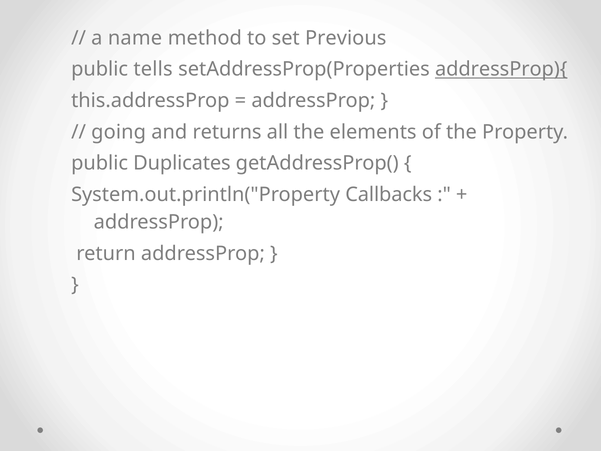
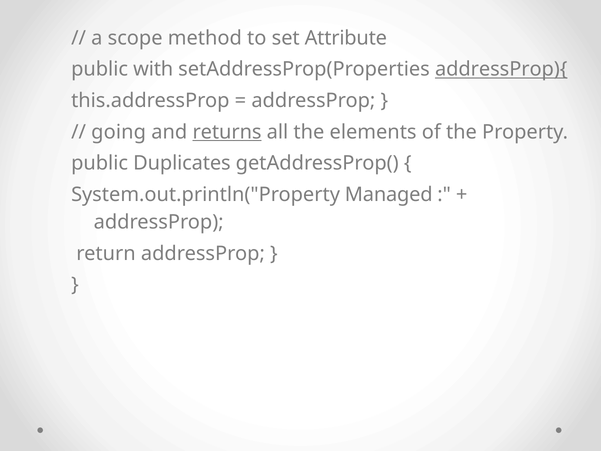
name: name -> scope
Previous: Previous -> Attribute
tells: tells -> with
returns underline: none -> present
Callbacks: Callbacks -> Managed
